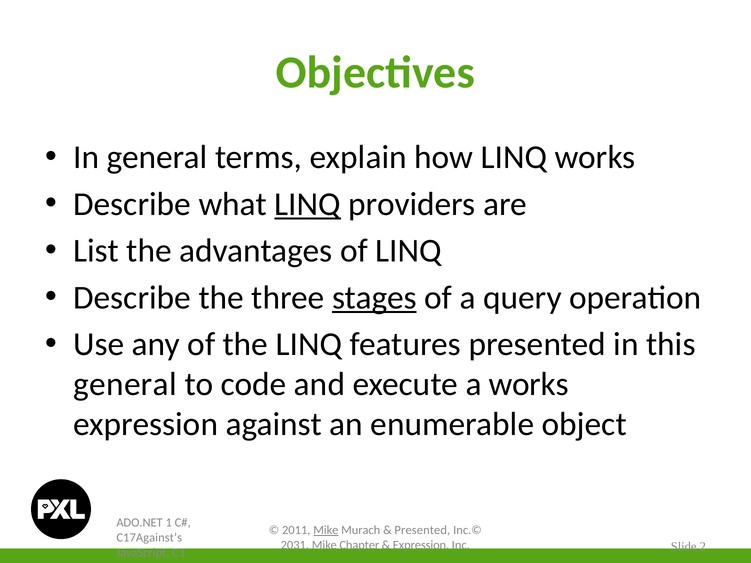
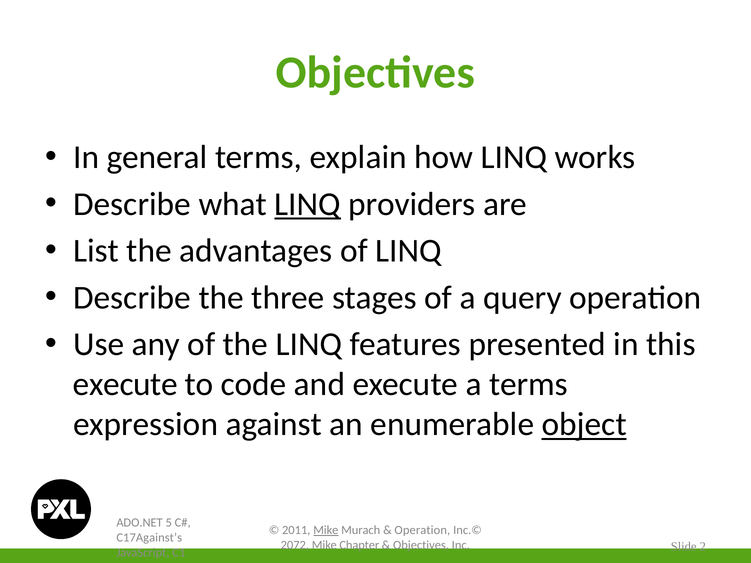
stages underline: present -> none
general at (125, 385): general -> execute
a works: works -> terms
object underline: none -> present
1: 1 -> 5
Presented at (422, 530): Presented -> Operation
2031: 2031 -> 2072
Expression at (421, 545): Expression -> Objectives
